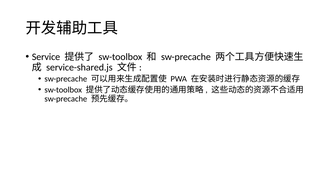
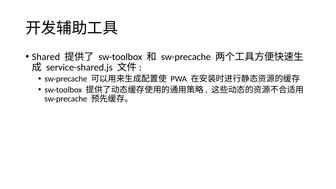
Service: Service -> Shared
